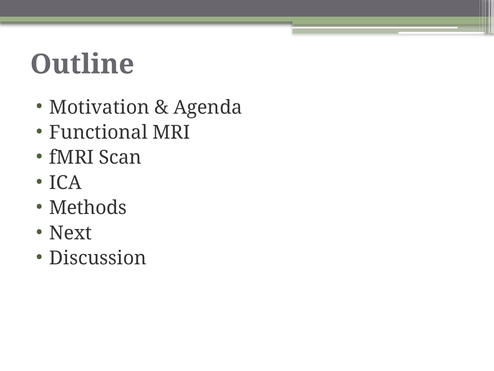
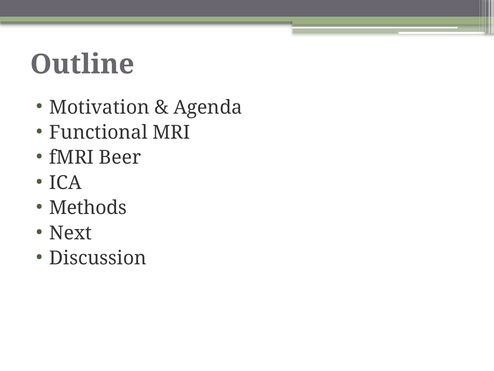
Scan: Scan -> Beer
